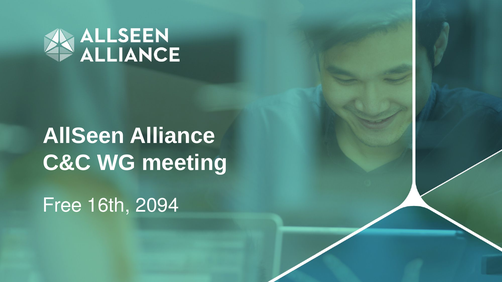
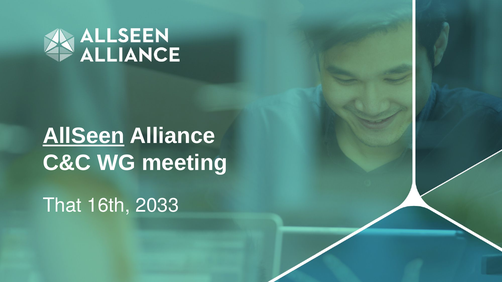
AllSeen underline: none -> present
Free: Free -> That
2094: 2094 -> 2033
